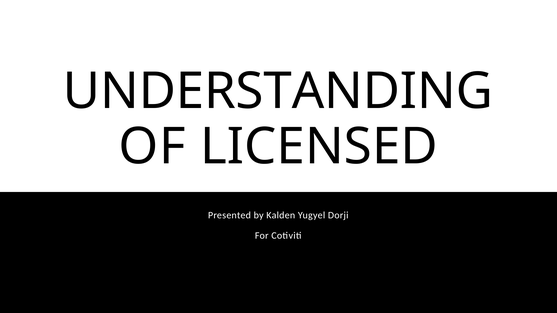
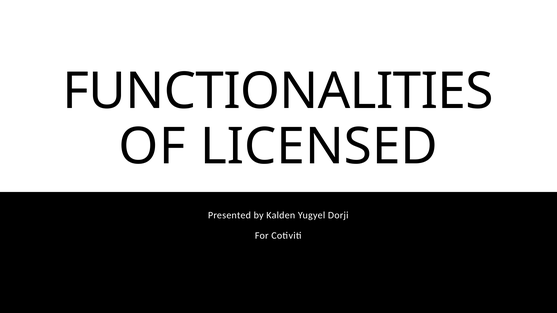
UNDERSTANDING: UNDERSTANDING -> FUNCTIONALITIES
